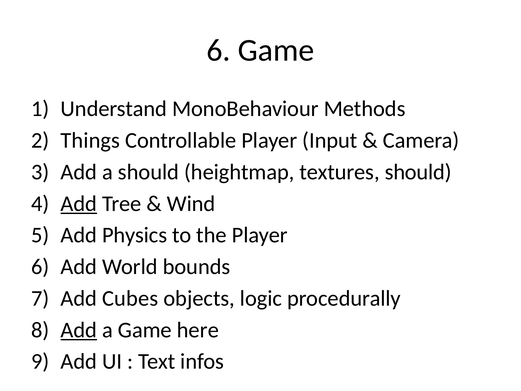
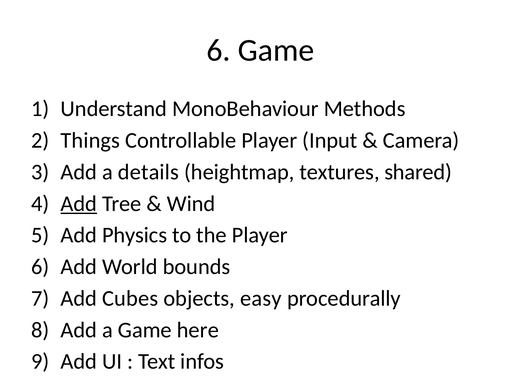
a should: should -> details
textures should: should -> shared
logic: logic -> easy
Add at (79, 330) underline: present -> none
